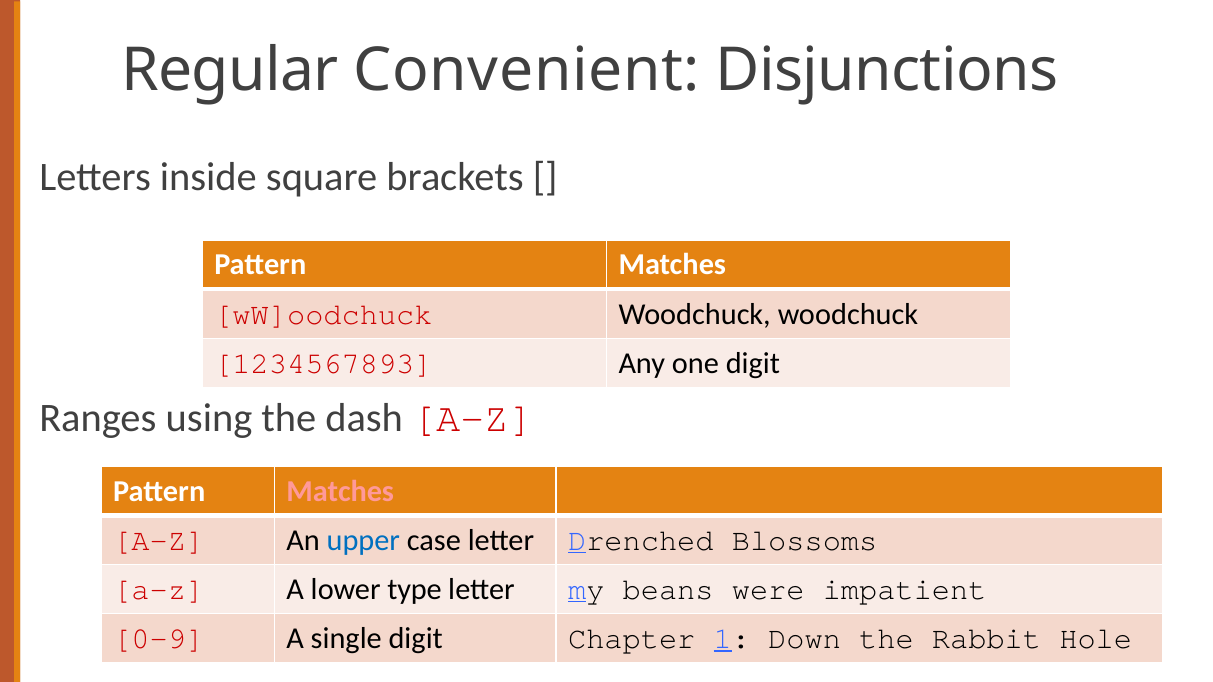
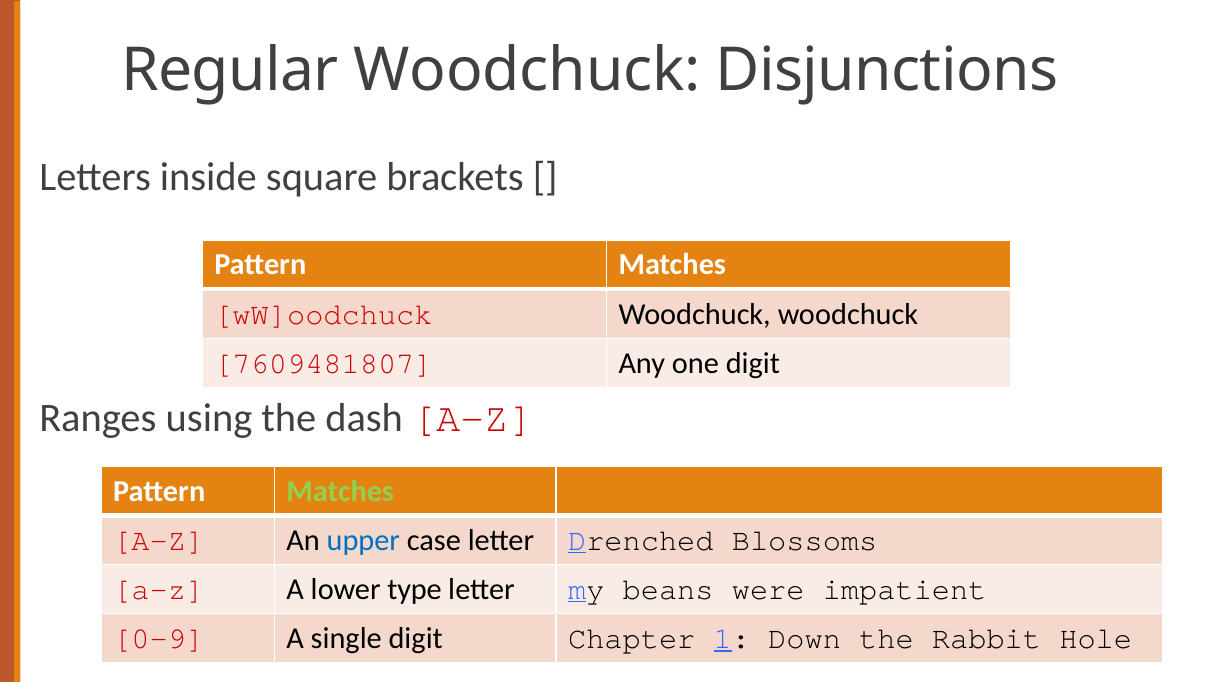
Regular Convenient: Convenient -> Woodchuck
1234567893: 1234567893 -> 7609481807
Matches at (340, 491) colour: pink -> light green
